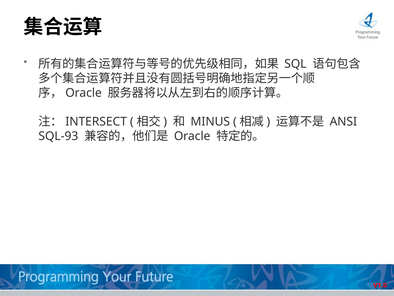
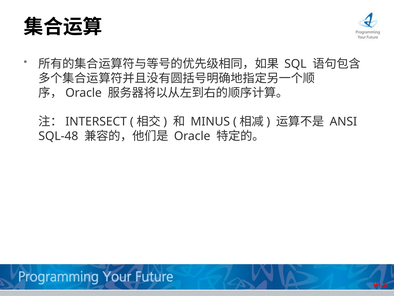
SQL-93: SQL-93 -> SQL-48
